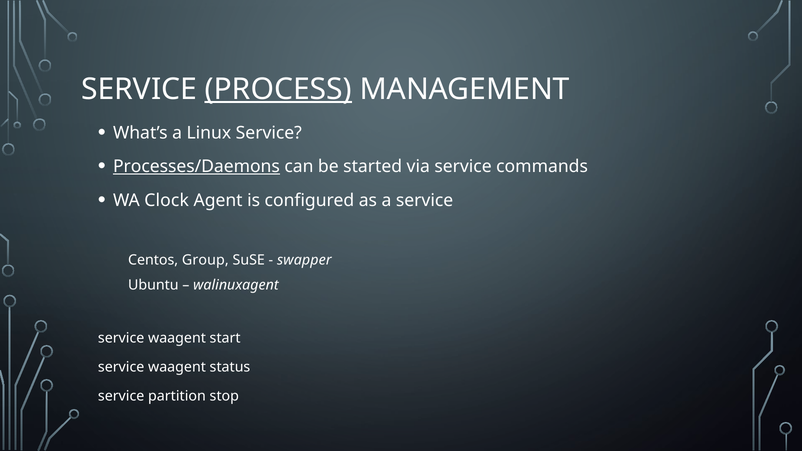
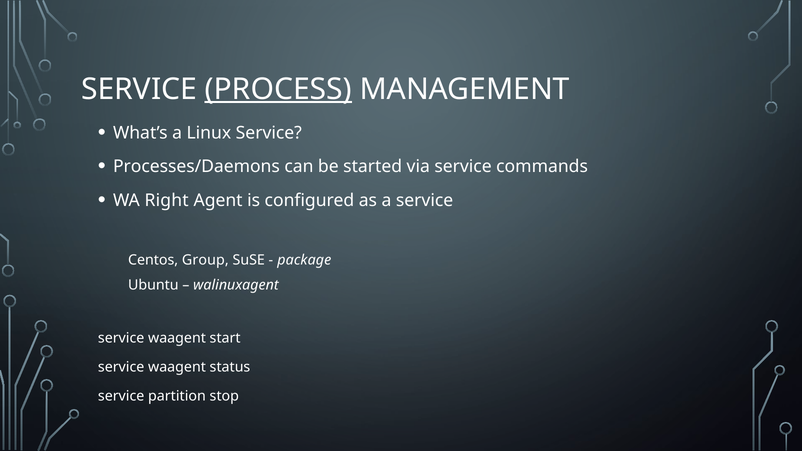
Processes/Daemons underline: present -> none
Clock: Clock -> Right
swapper: swapper -> package
